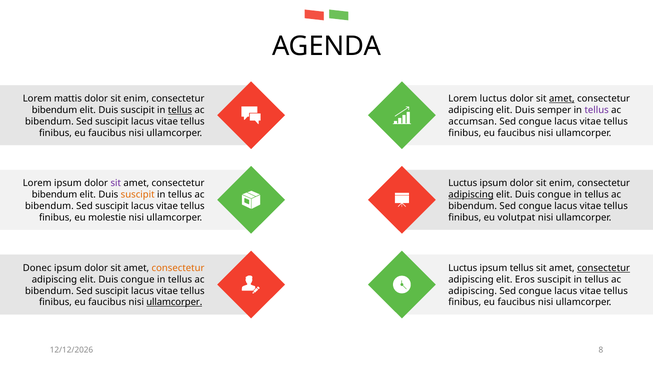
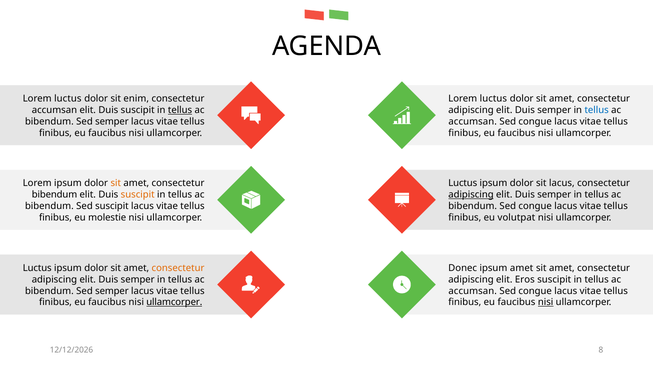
mattis at (68, 99): mattis -> luctus
amet at (562, 99) underline: present -> none
bibendum at (54, 110): bibendum -> accumsan
tellus at (597, 110) colour: purple -> blue
suscipit at (112, 122): suscipit -> semper
sit at (116, 183) colour: purple -> orange
ipsum dolor sit enim: enim -> lacus
congue at (554, 195): congue -> semper
Donec at (37, 268): Donec -> Luctus
Luctus at (463, 268): Luctus -> Donec
ipsum tellus: tellus -> amet
consectetur at (604, 268) underline: present -> none
congue at (138, 280): congue -> semper
suscipit at (112, 291): suscipit -> semper
adipiscing at (473, 291): adipiscing -> accumsan
nisi at (546, 303) underline: none -> present
